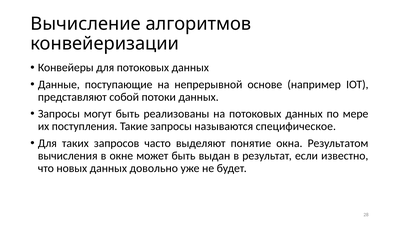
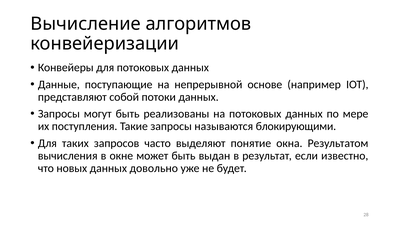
специфическое: специфическое -> блокирующими
